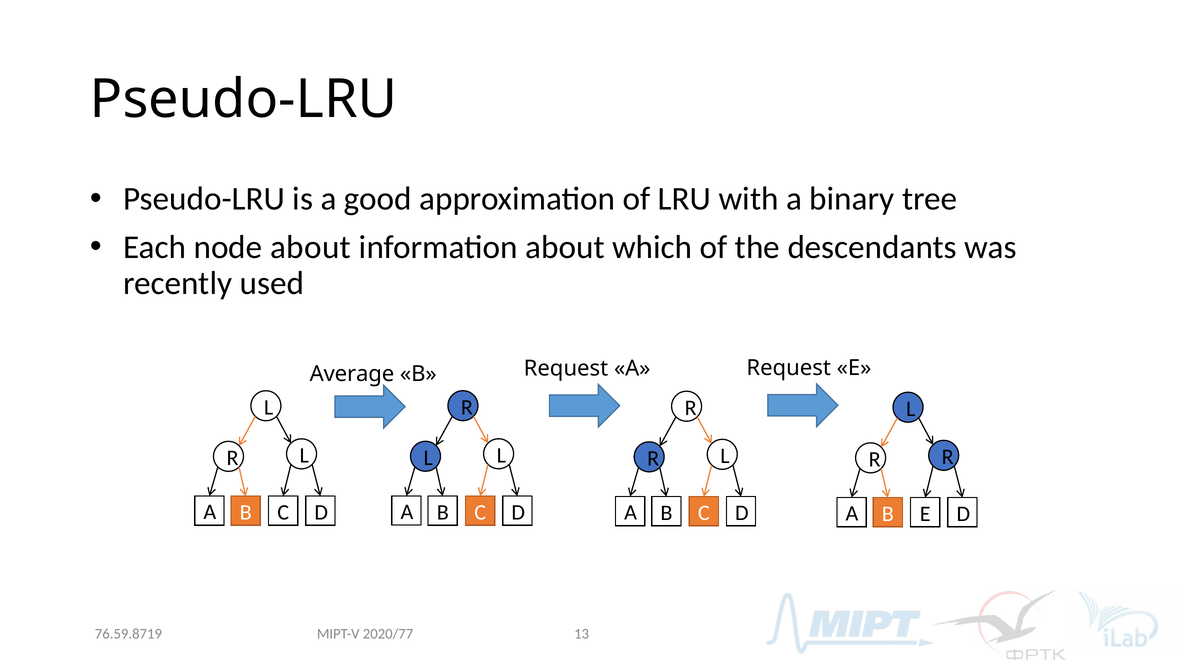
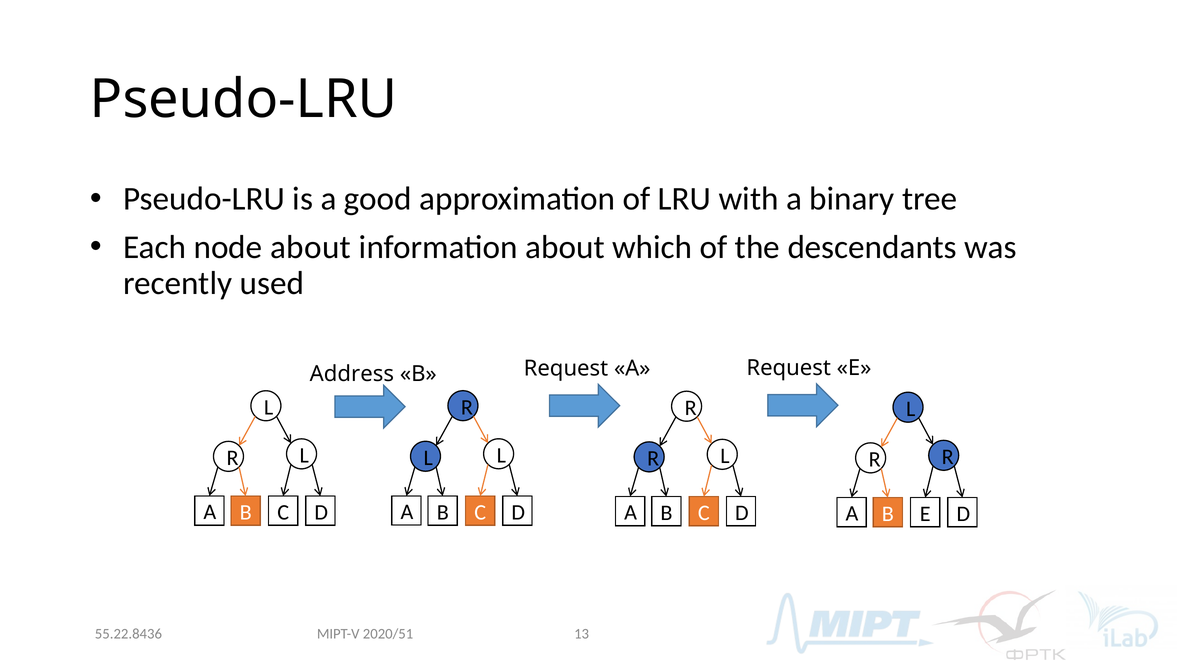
Average: Average -> Address
76.59.8719: 76.59.8719 -> 55.22.8436
2020/77: 2020/77 -> 2020/51
